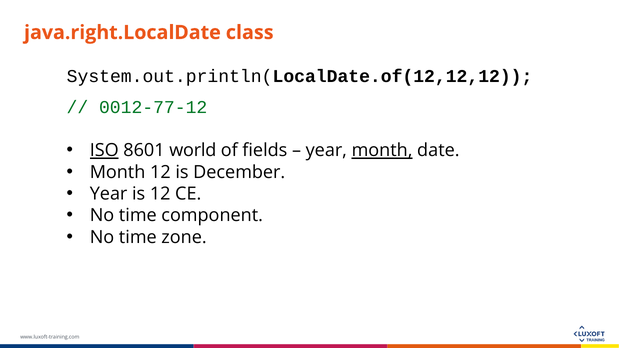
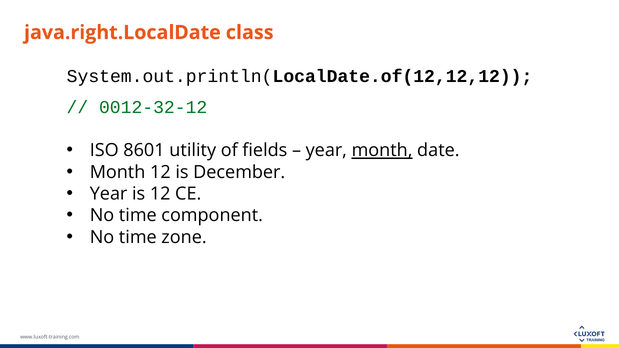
0012-77-12: 0012-77-12 -> 0012-32-12
ISO underline: present -> none
world: world -> utility
